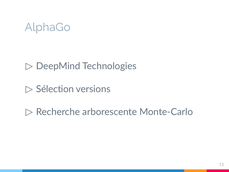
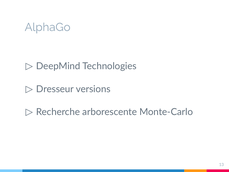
Sélection: Sélection -> Dresseur
